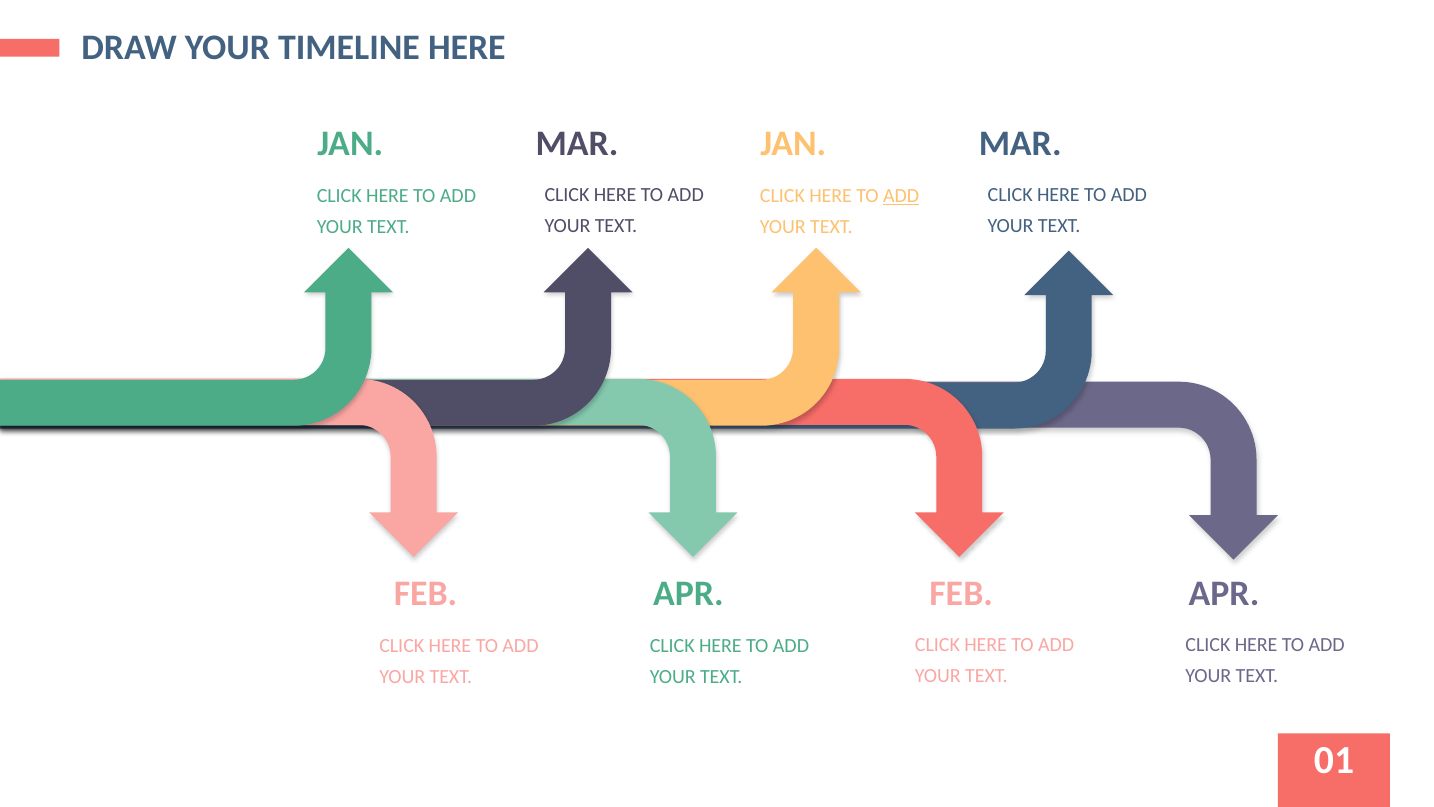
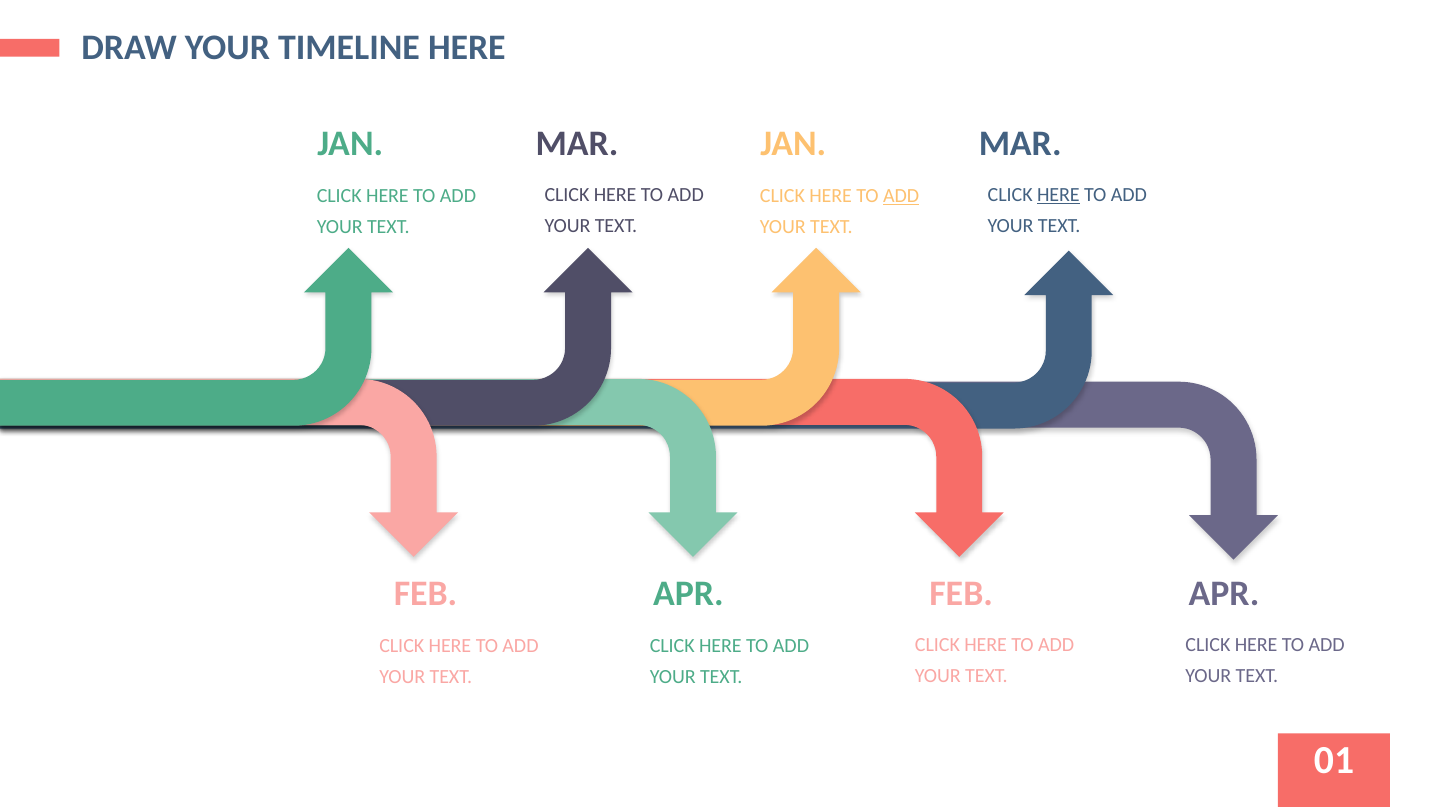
HERE at (1058, 195) underline: none -> present
